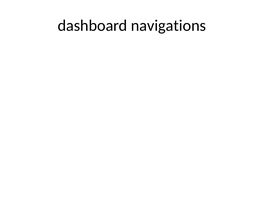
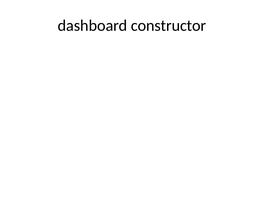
navigations: navigations -> constructor
